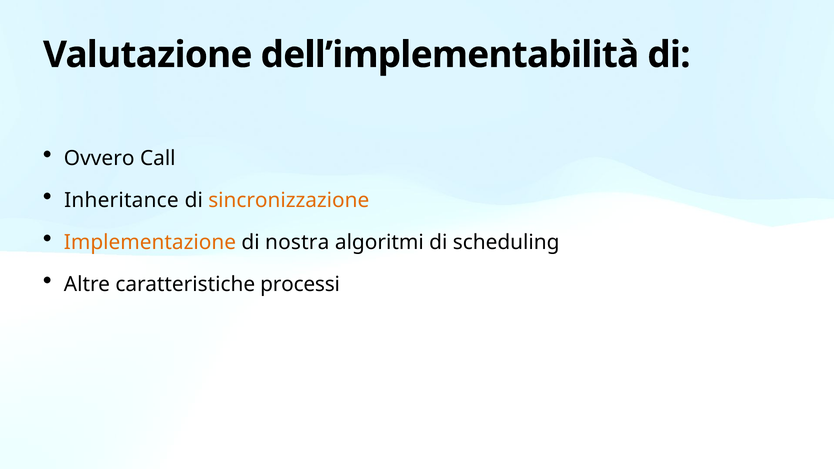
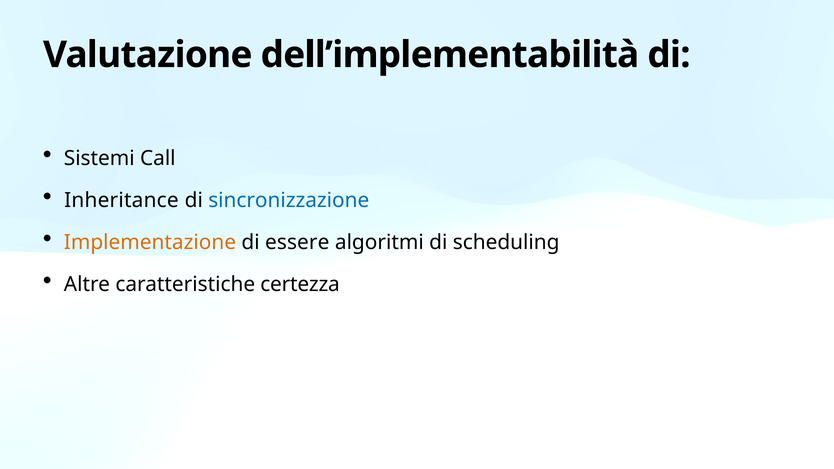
Ovvero: Ovvero -> Sistemi
sincronizzazione colour: orange -> blue
nostra: nostra -> essere
processi: processi -> certezza
